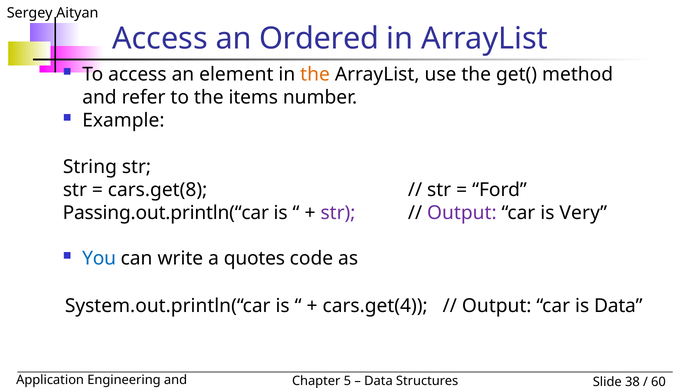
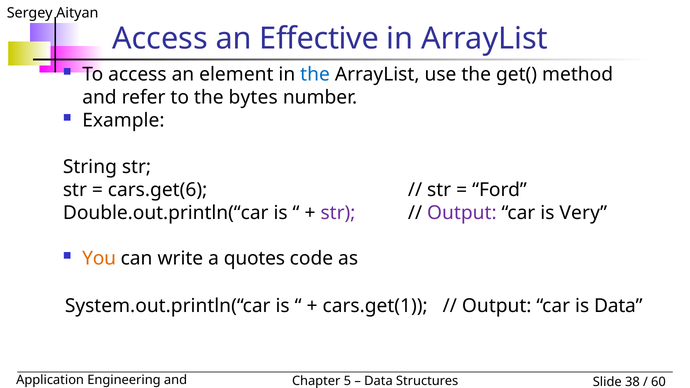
Ordered: Ordered -> Effective
the at (315, 74) colour: orange -> blue
items: items -> bytes
cars.get(8: cars.get(8 -> cars.get(6
Passing.out.println(“car: Passing.out.println(“car -> Double.out.println(“car
You colour: blue -> orange
cars.get(4: cars.get(4 -> cars.get(1
